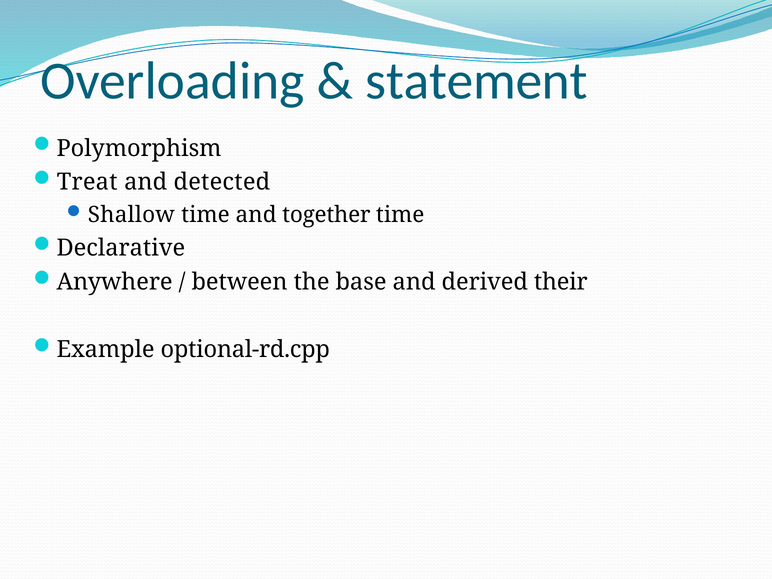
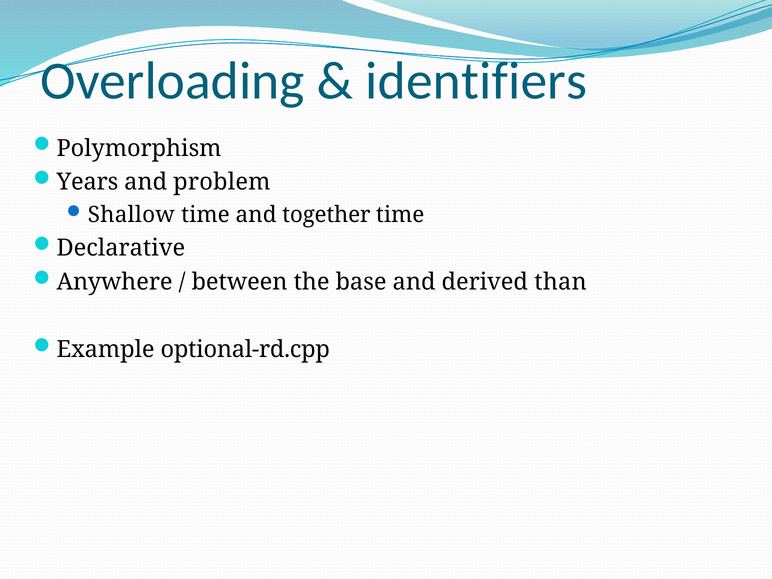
statement: statement -> identifiers
Treat: Treat -> Years
detected: detected -> problem
their: their -> than
